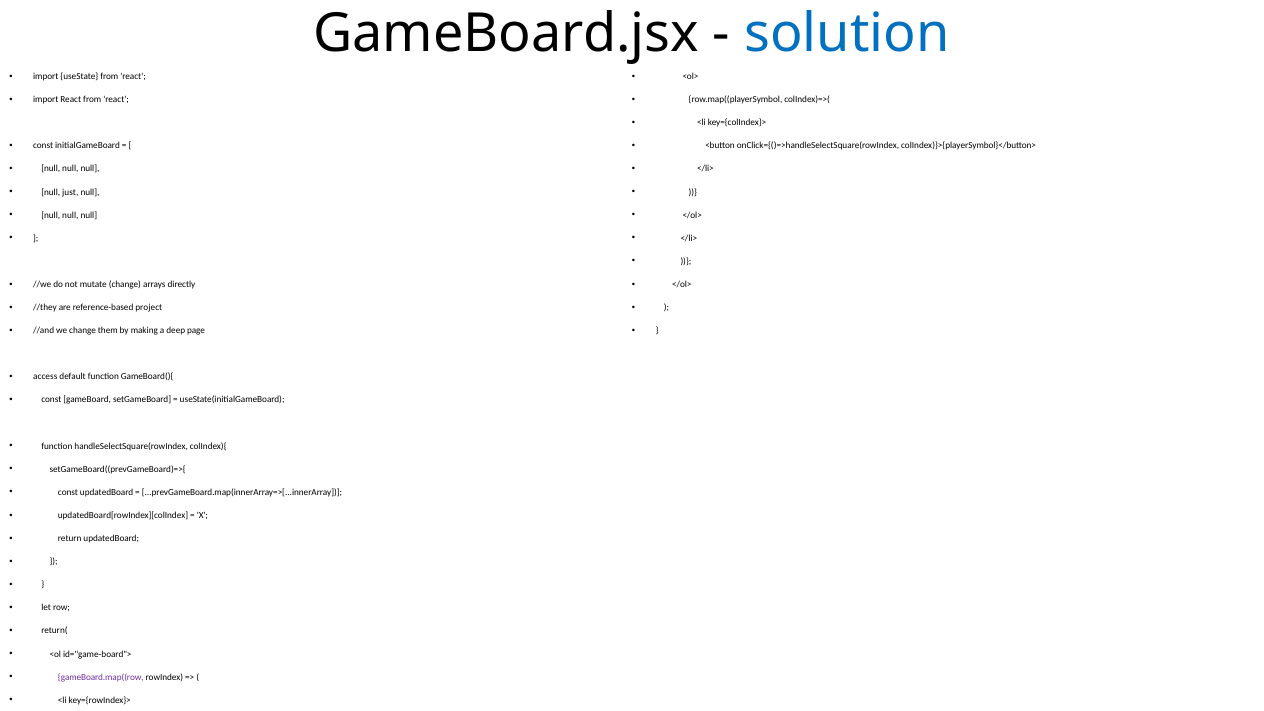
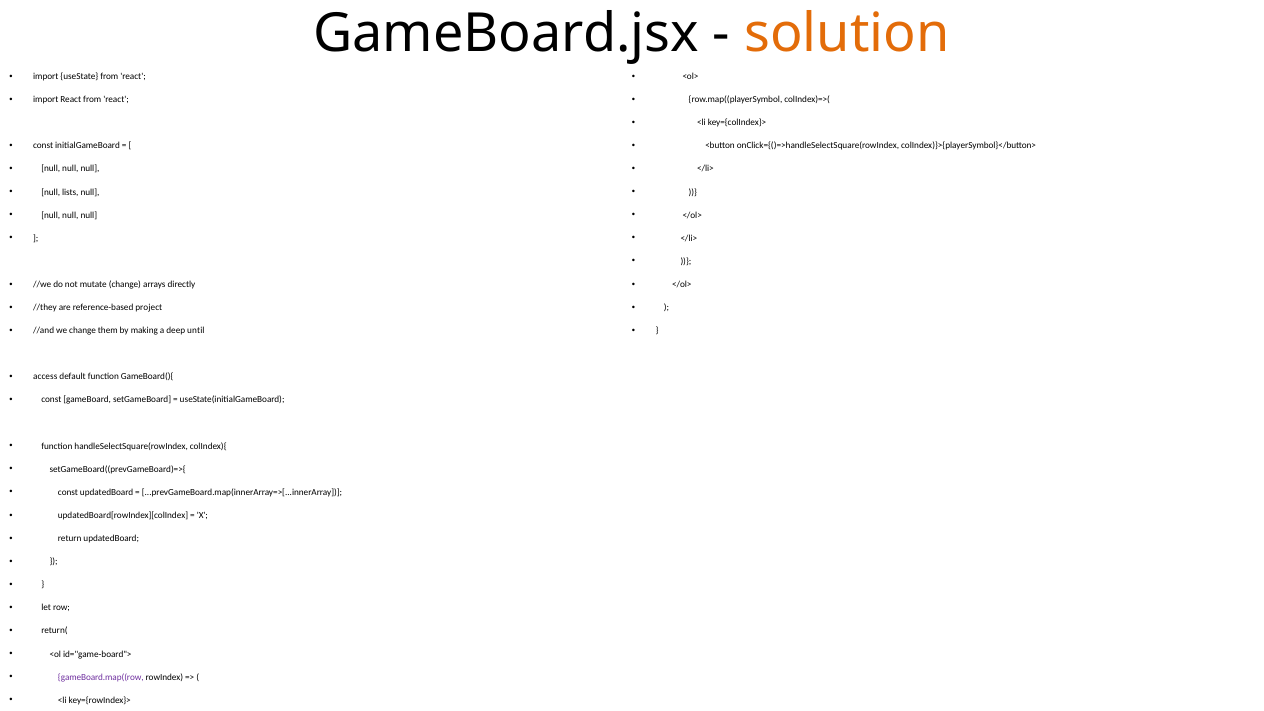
solution colour: blue -> orange
just: just -> lists
page: page -> until
